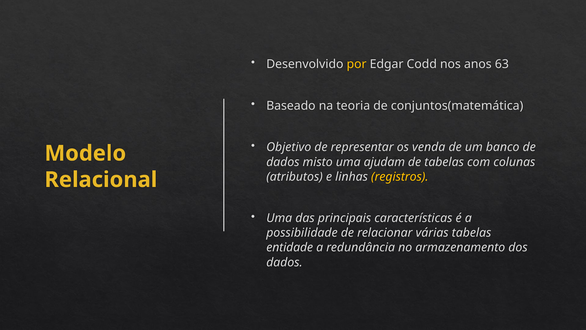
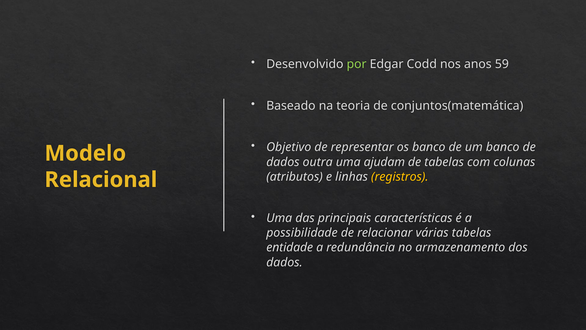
por colour: yellow -> light green
63: 63 -> 59
os venda: venda -> banco
misto: misto -> outra
